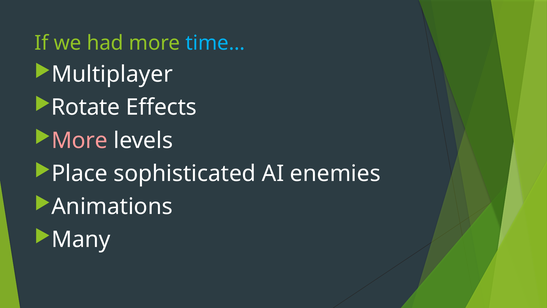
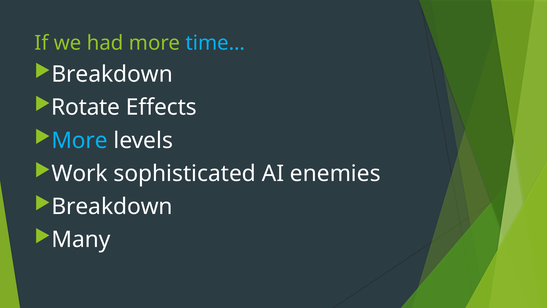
Multiplayer at (112, 74): Multiplayer -> Breakdown
More at (80, 140) colour: pink -> light blue
Place: Place -> Work
Animations at (112, 206): Animations -> Breakdown
